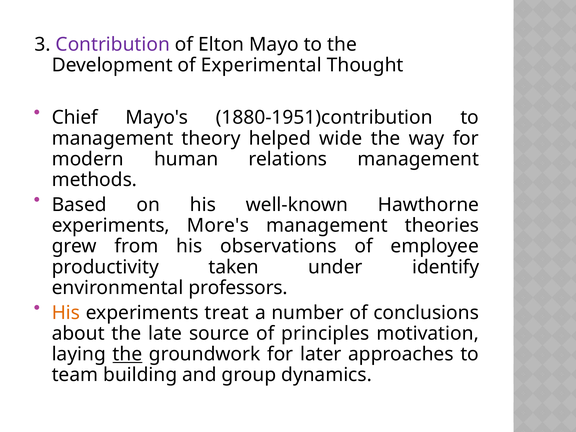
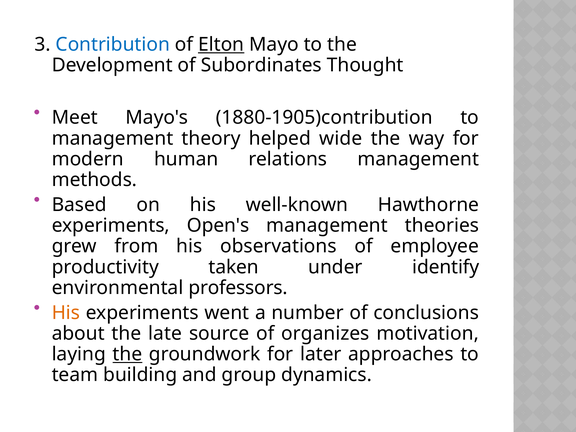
Contribution colour: purple -> blue
Elton underline: none -> present
Experimental: Experimental -> Subordinates
Chief: Chief -> Meet
1880-1951)contribution: 1880-1951)contribution -> 1880-1905)contribution
More's: More's -> Open's
treat: treat -> went
principles: principles -> organizes
